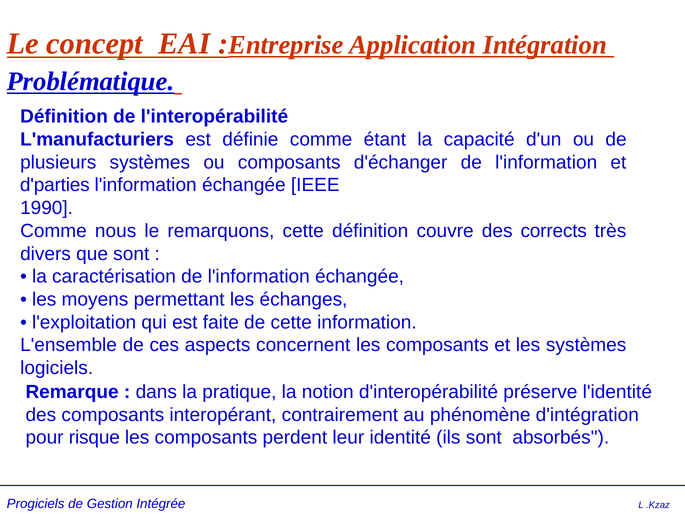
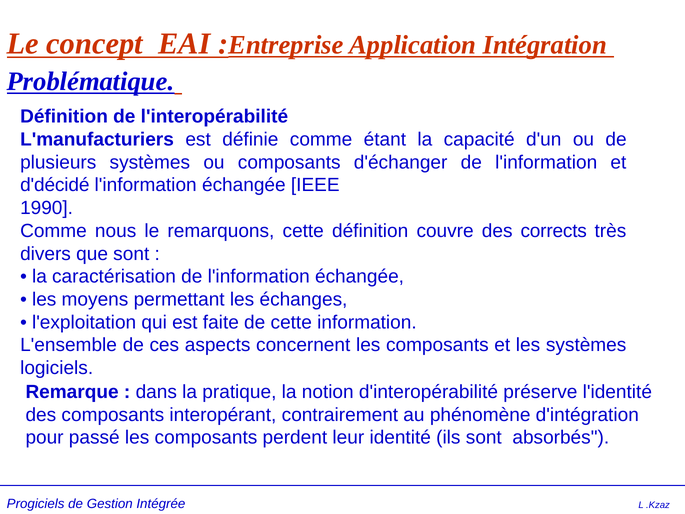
d'parties: d'parties -> d'décidé
risque: risque -> passé
